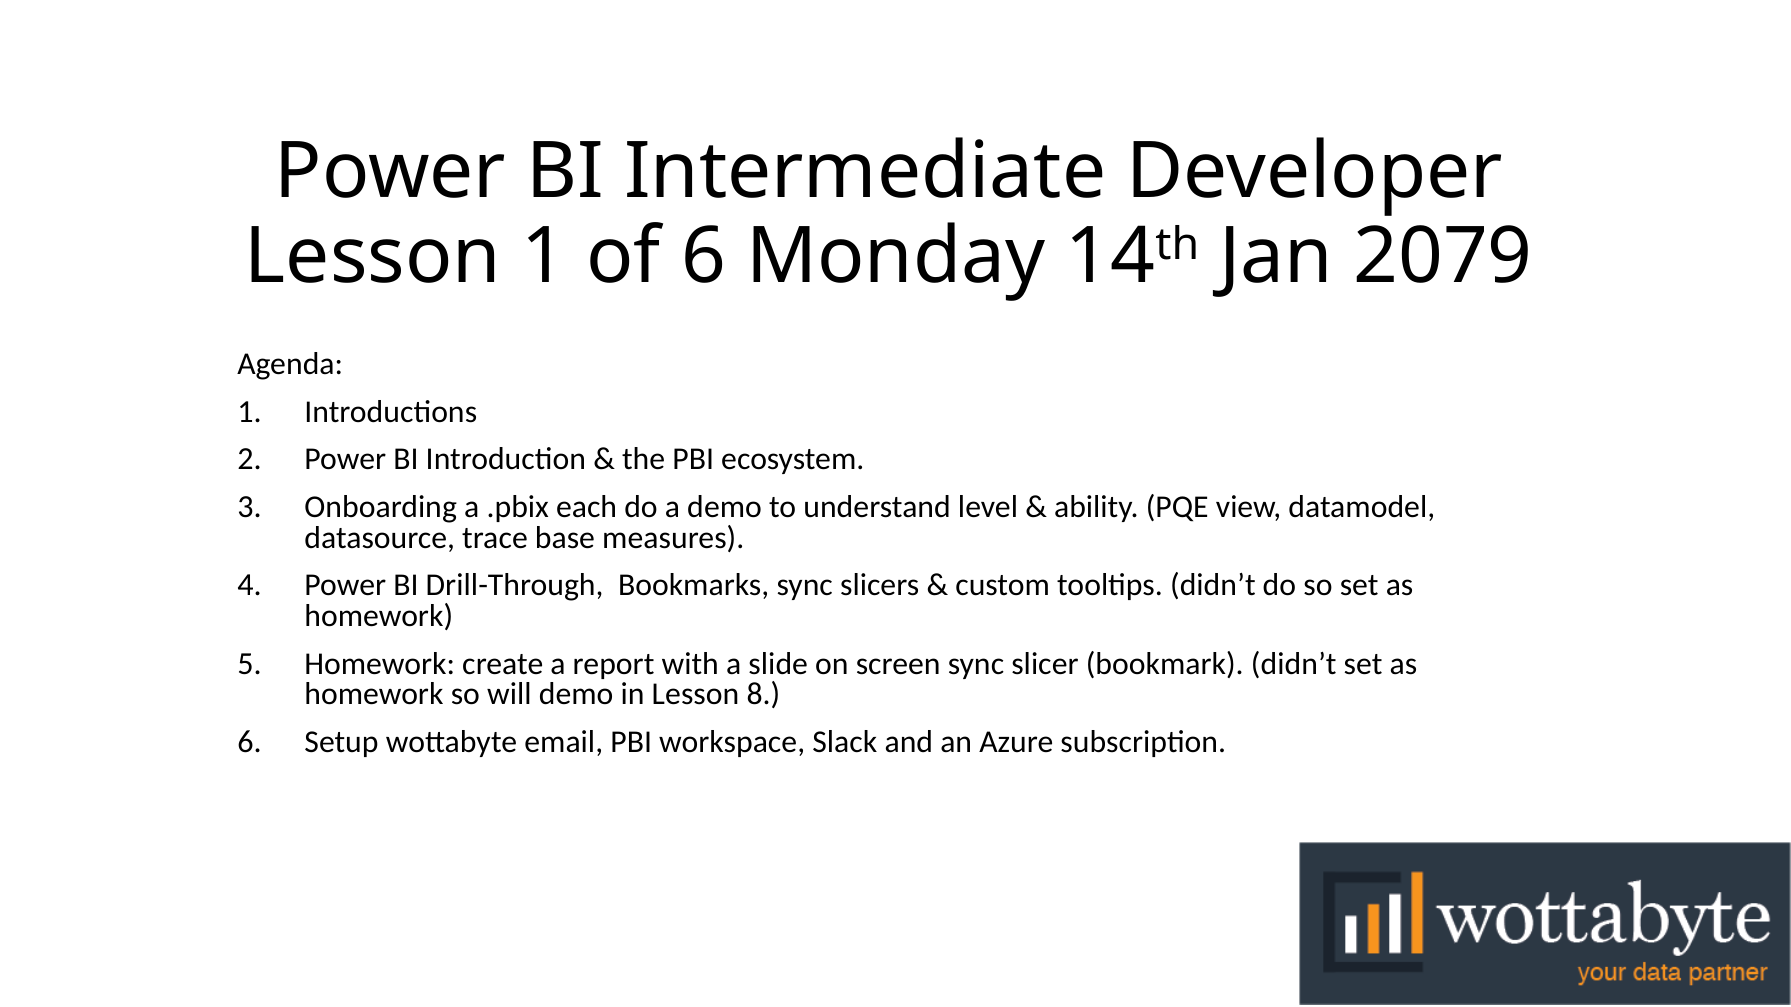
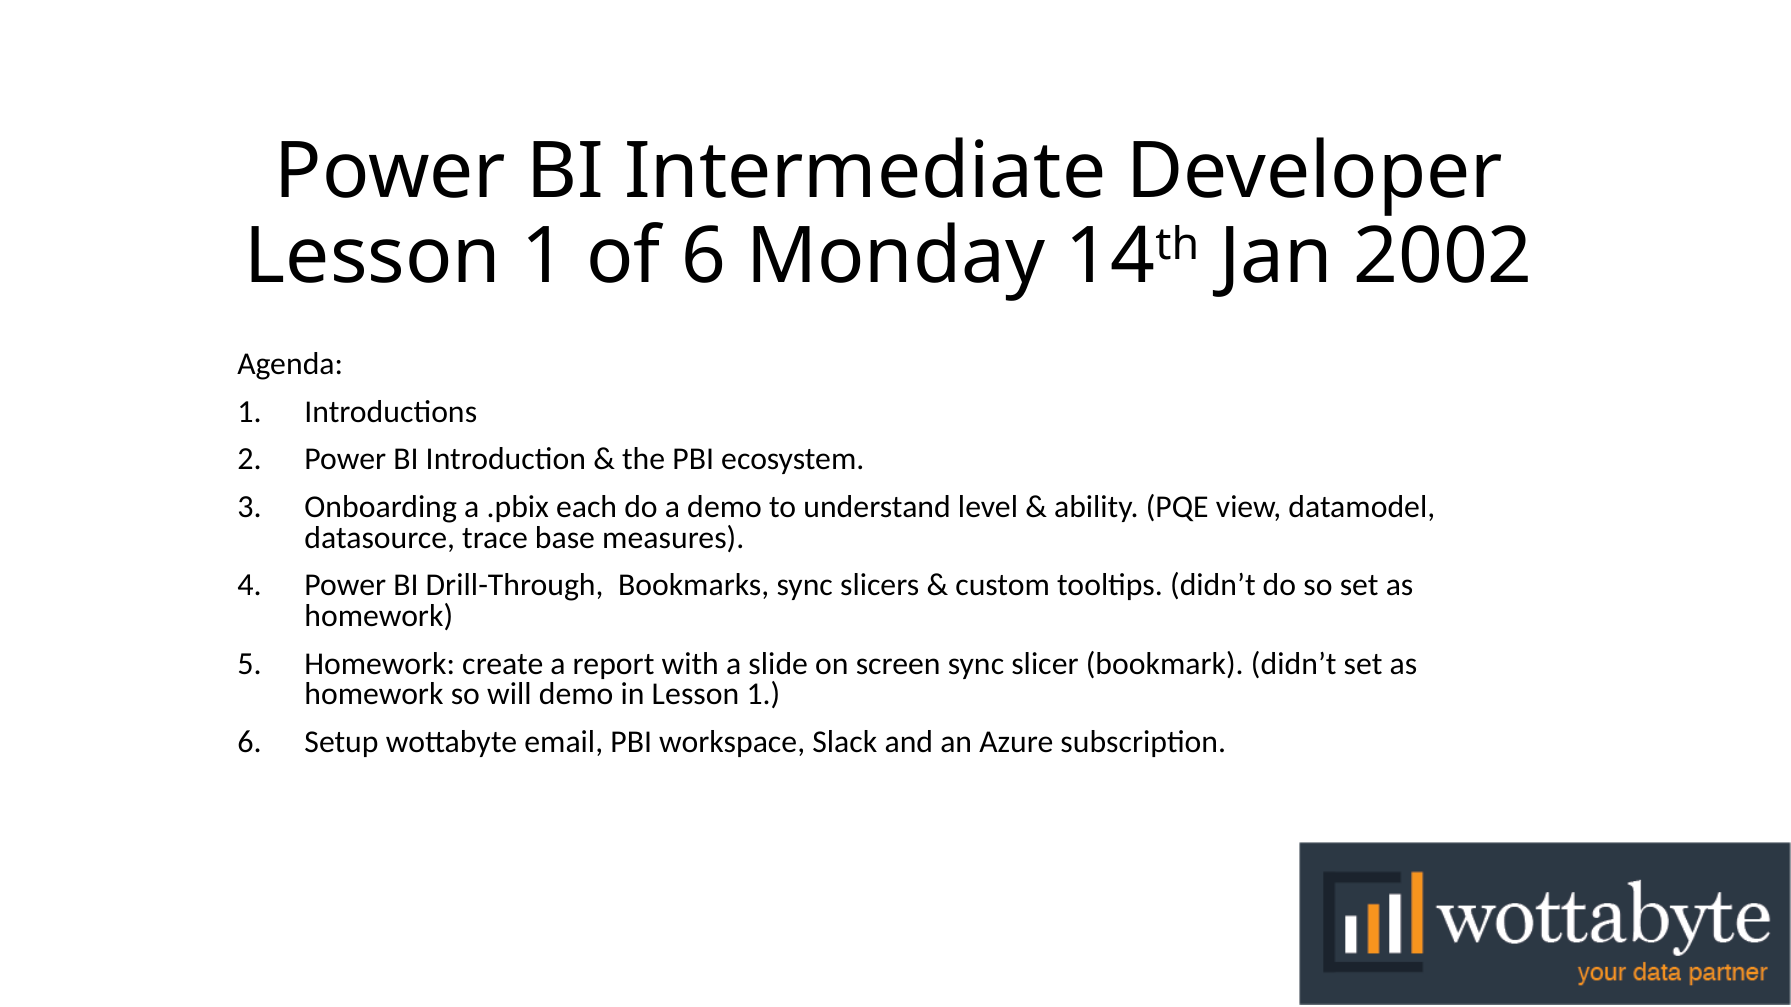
2079: 2079 -> 2002
in Lesson 8: 8 -> 1
